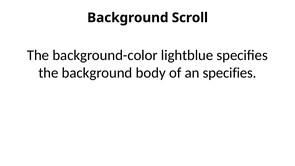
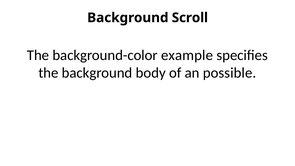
lightblue: lightblue -> example
an specifies: specifies -> possible
